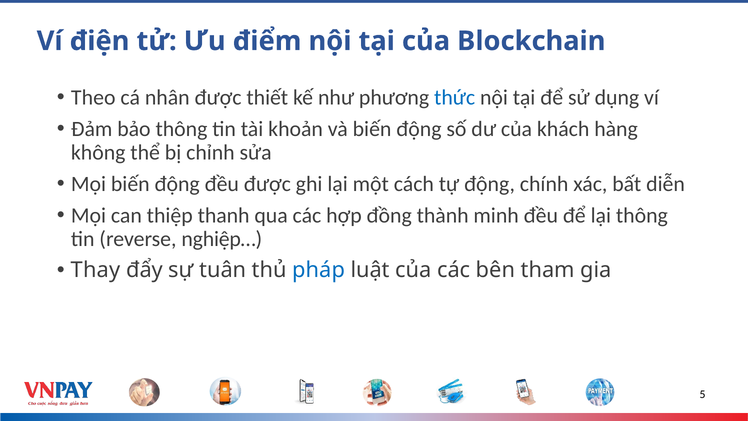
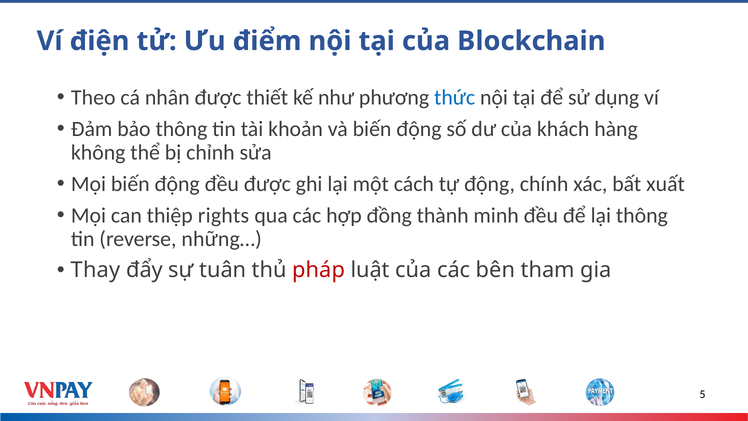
diễn: diễn -> xuất
thanh: thanh -> rights
nghiệp…: nghiệp… -> những…
pháp colour: blue -> red
